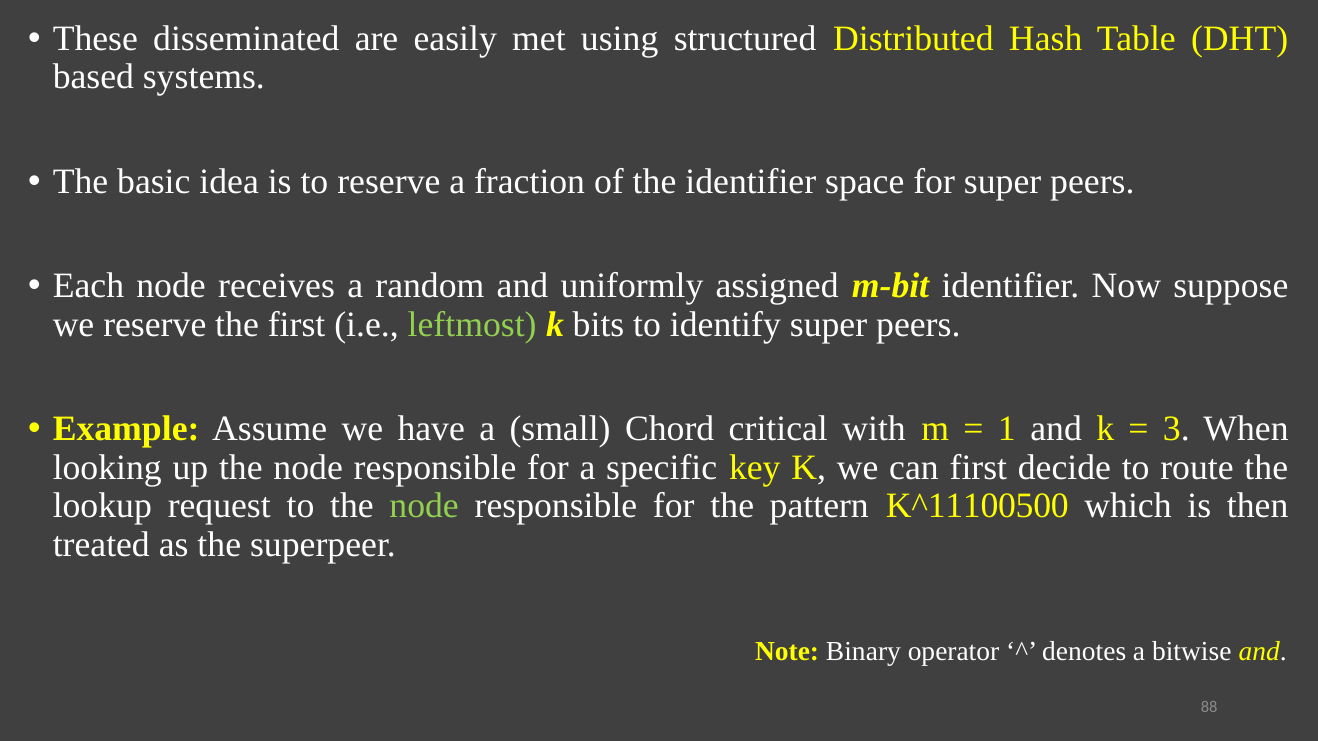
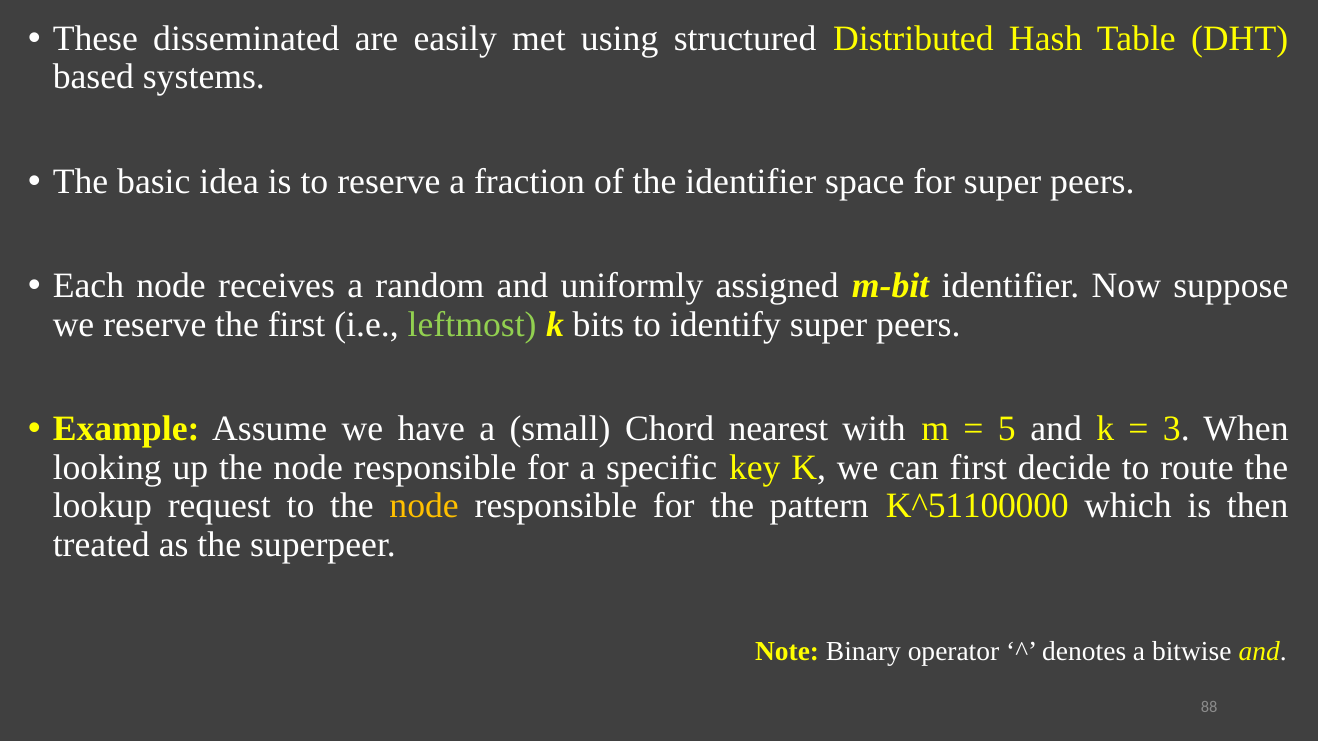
critical: critical -> nearest
1: 1 -> 5
node at (424, 506) colour: light green -> yellow
K^11100500: K^11100500 -> K^51100000
